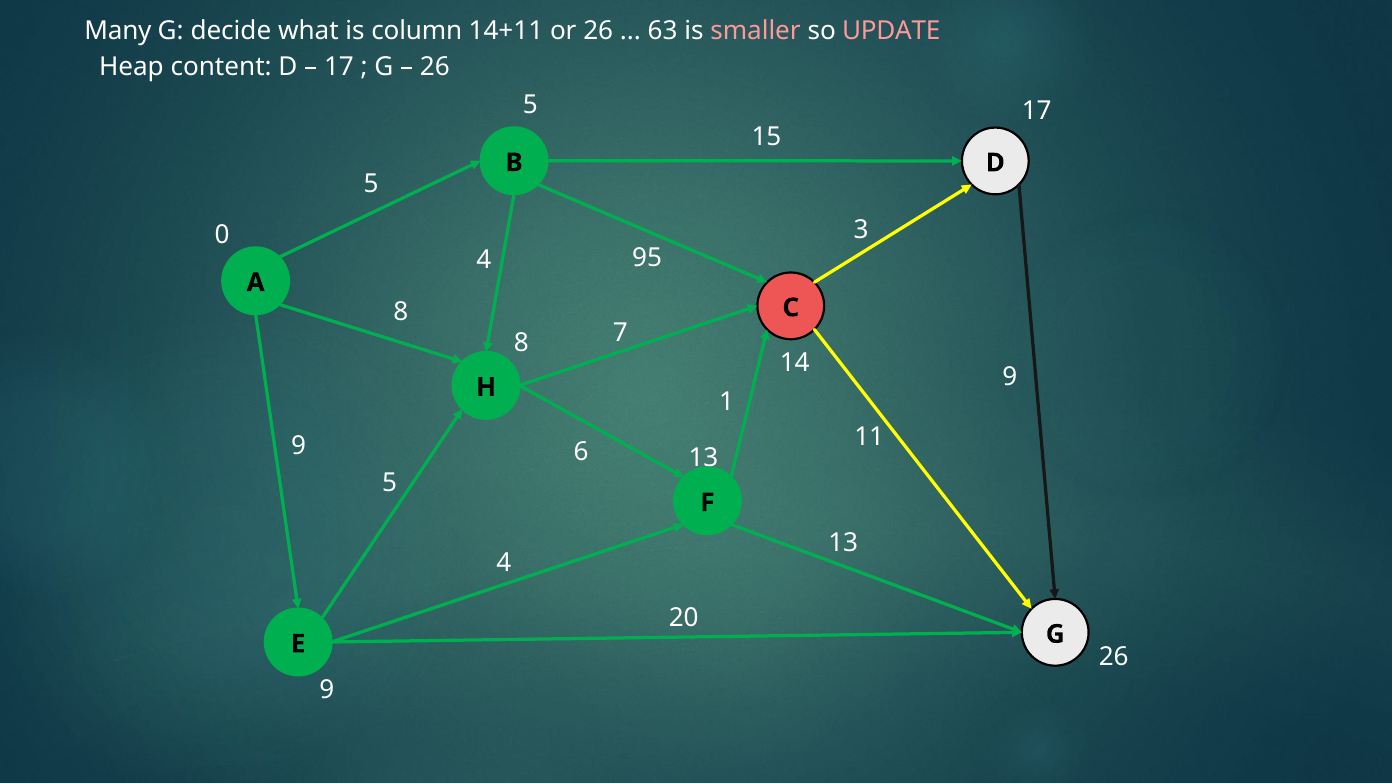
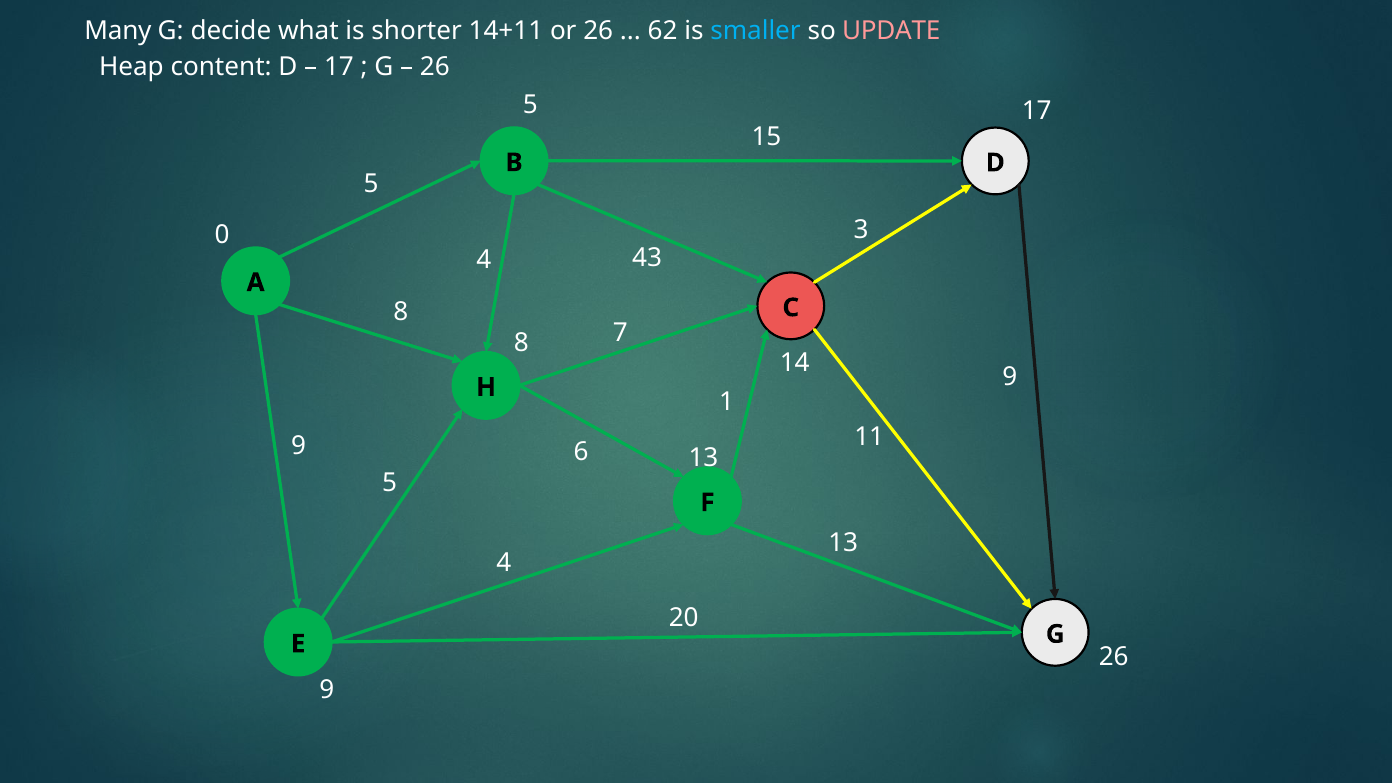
column: column -> shorter
63: 63 -> 62
smaller colour: pink -> light blue
95: 95 -> 43
